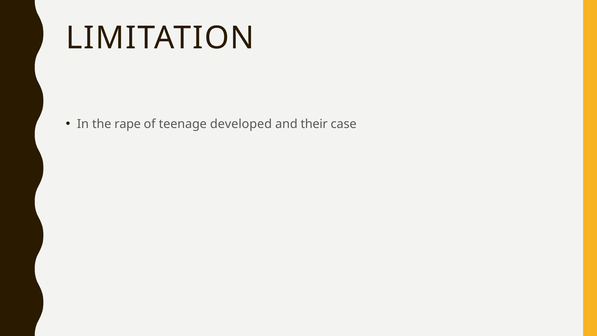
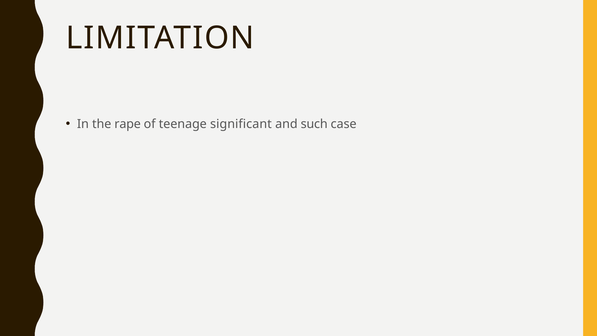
developed: developed -> significant
their: their -> such
